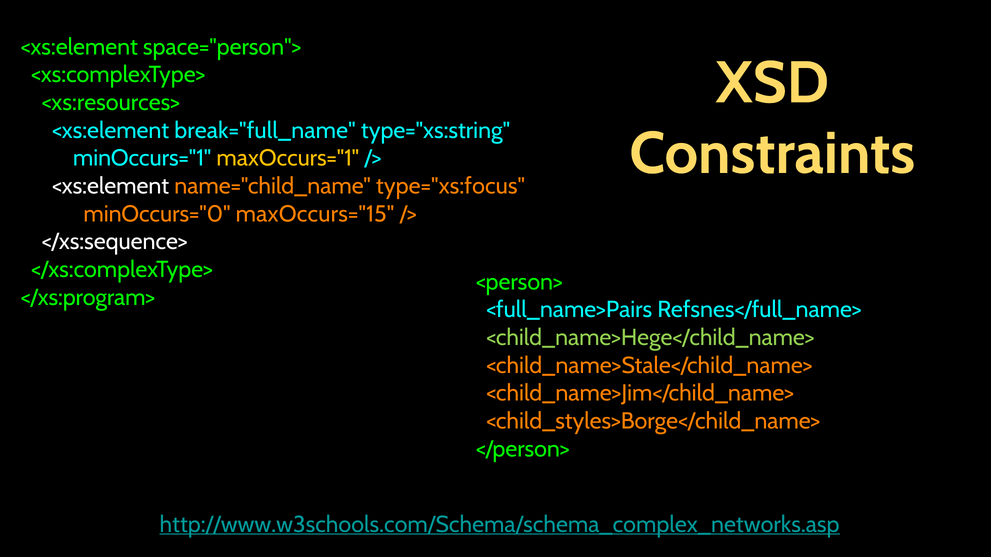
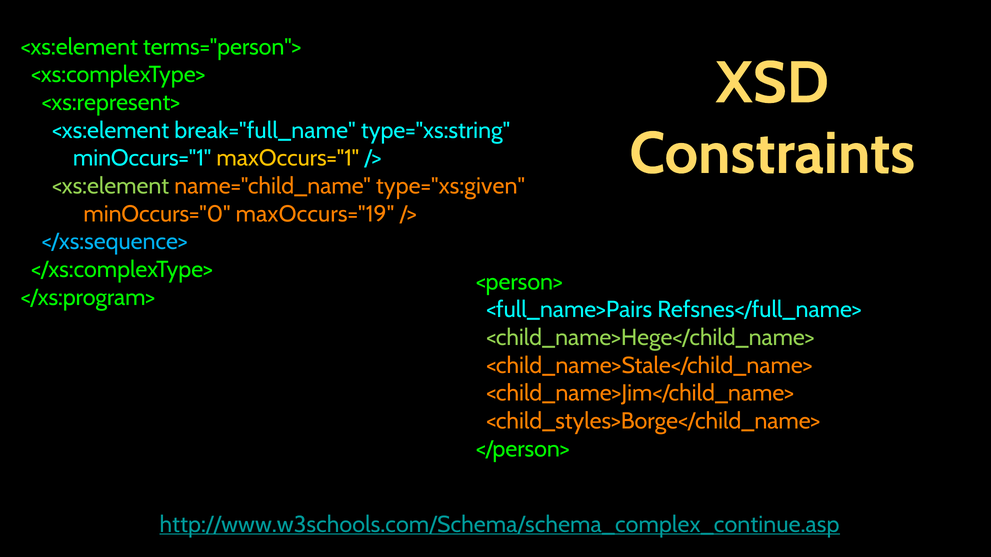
space="person">: space="person"> -> terms="person">
<xs:resources>: <xs:resources> -> <xs:represent>
<xs:element at (111, 186) colour: white -> light green
type="xs:focus: type="xs:focus -> type="xs:given
maxOccurs="15: maxOccurs="15 -> maxOccurs="19
</xs:sequence> colour: white -> light blue
http://www.w3schools.com/Schema/schema_complex_networks.asp: http://www.w3schools.com/Schema/schema_complex_networks.asp -> http://www.w3schools.com/Schema/schema_complex_continue.asp
